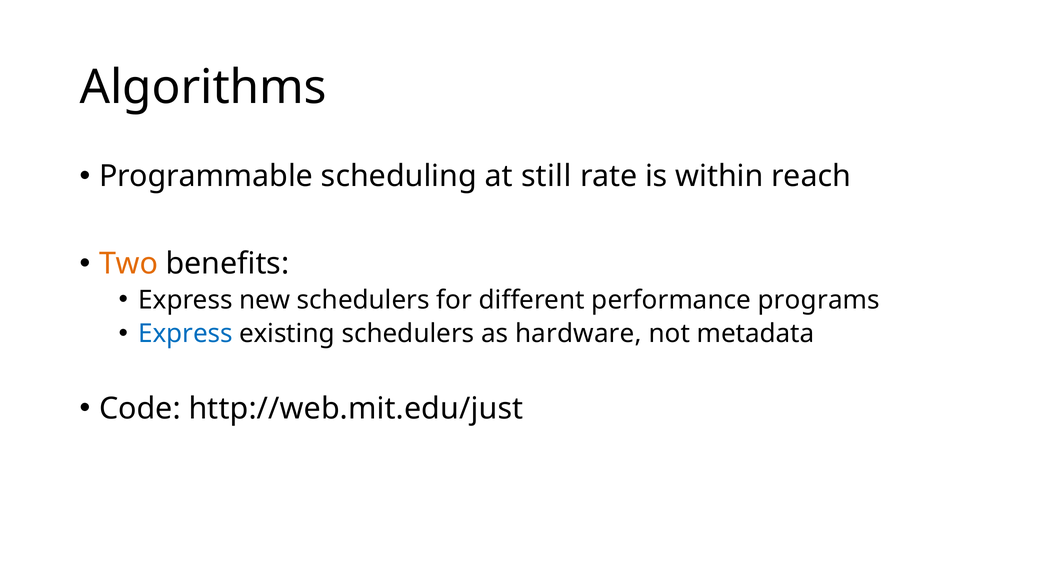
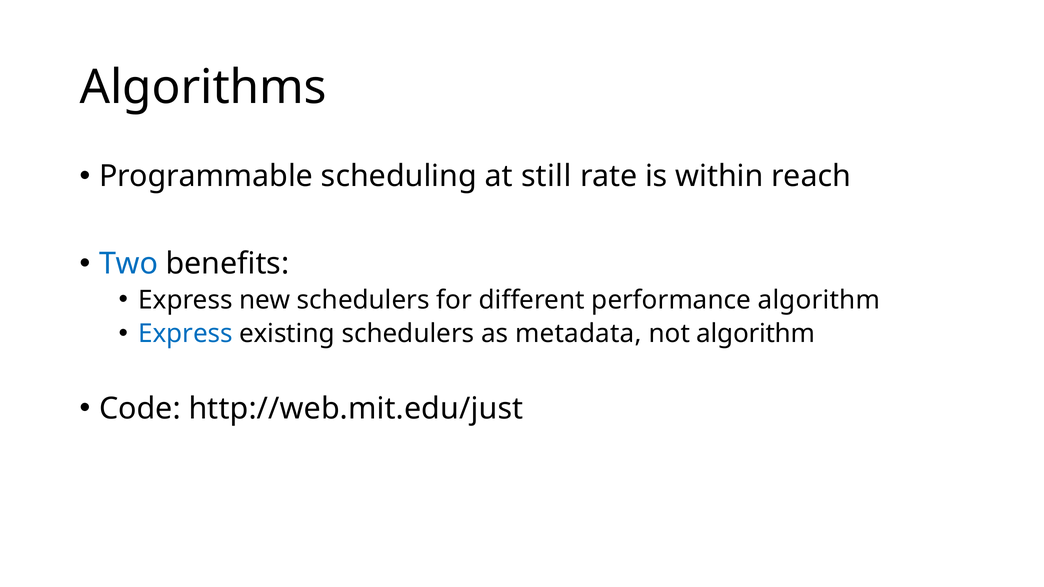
Two colour: orange -> blue
performance programs: programs -> algorithm
hardware: hardware -> metadata
not metadata: metadata -> algorithm
